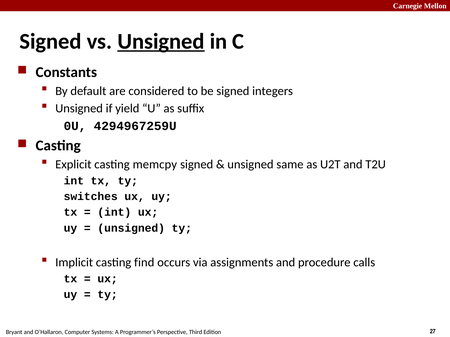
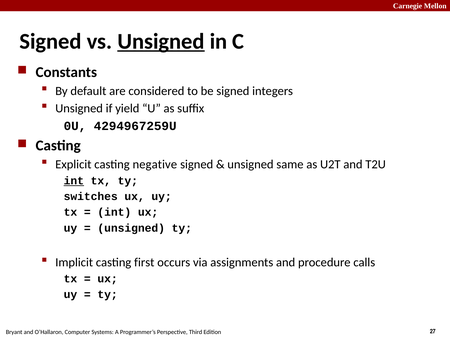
memcpy: memcpy -> negative
int at (74, 181) underline: none -> present
find: find -> first
